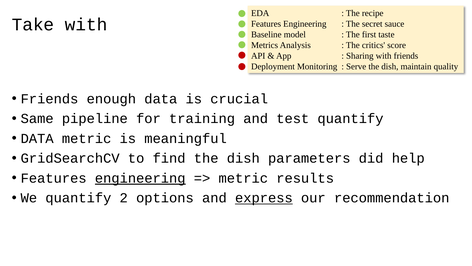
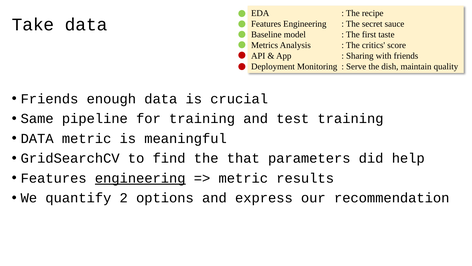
Take with: with -> data
test quantify: quantify -> training
find the dish: dish -> that
express underline: present -> none
